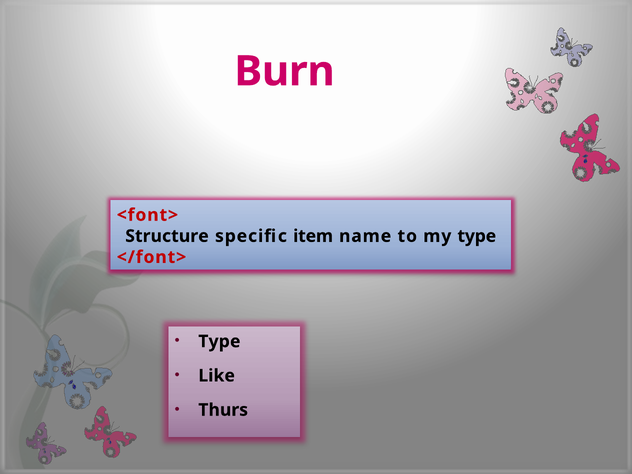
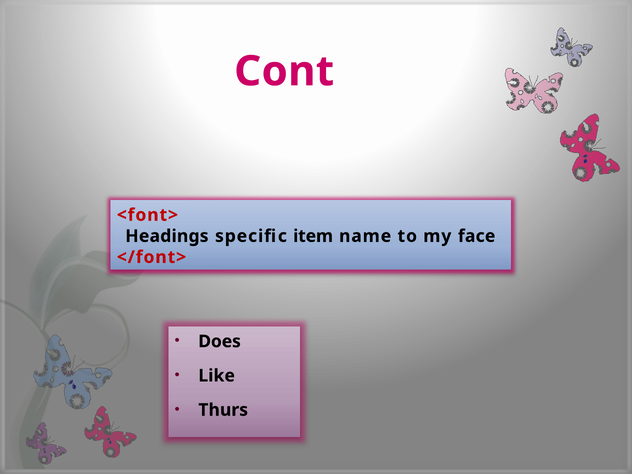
Burn: Burn -> Cont
Structure: Structure -> Headings
my type: type -> face
Type at (219, 341): Type -> Does
